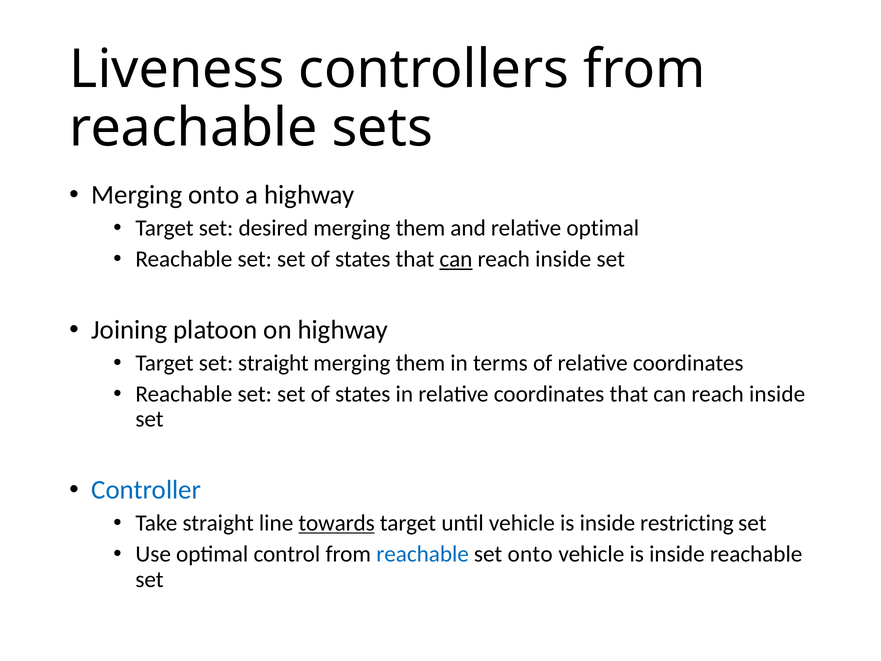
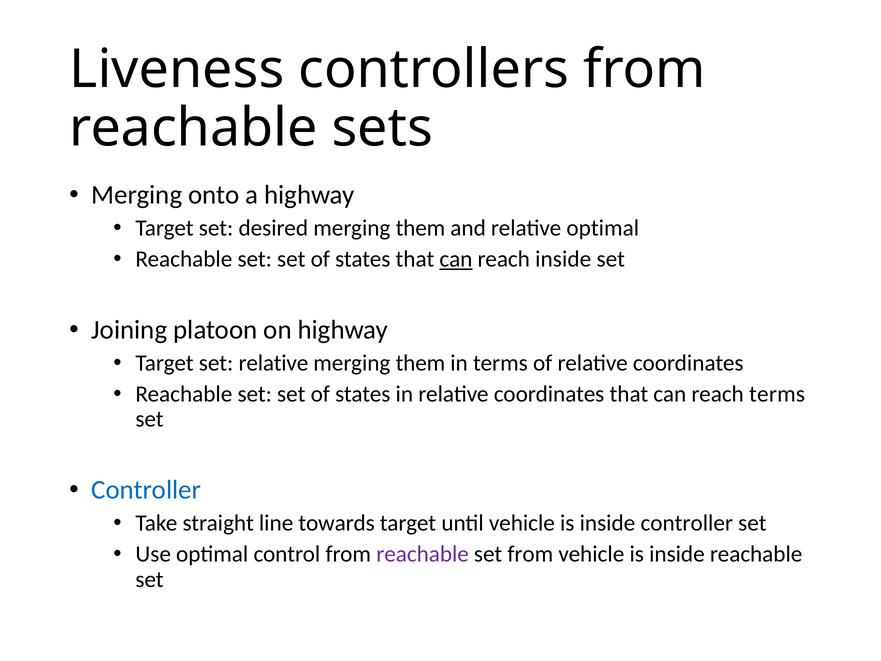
set straight: straight -> relative
inside at (777, 394): inside -> terms
towards underline: present -> none
inside restricting: restricting -> controller
reachable at (423, 554) colour: blue -> purple
set onto: onto -> from
